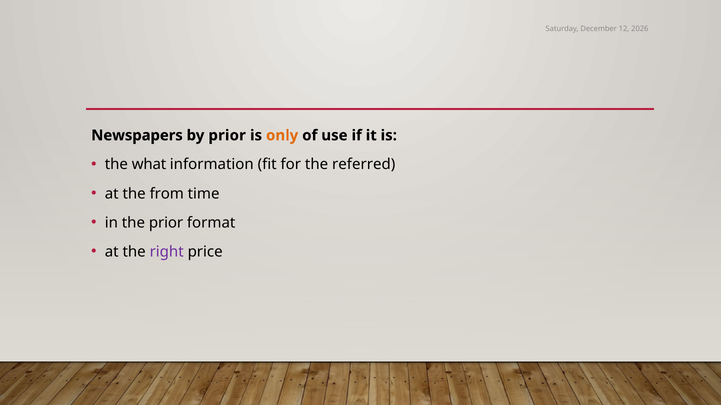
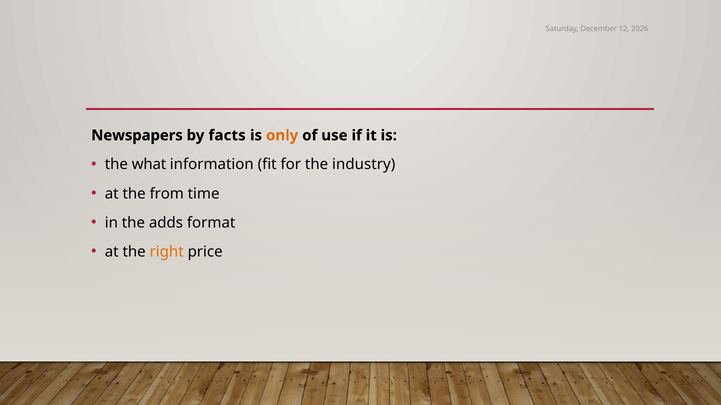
by prior: prior -> facts
referred: referred -> industry
the prior: prior -> adds
right colour: purple -> orange
